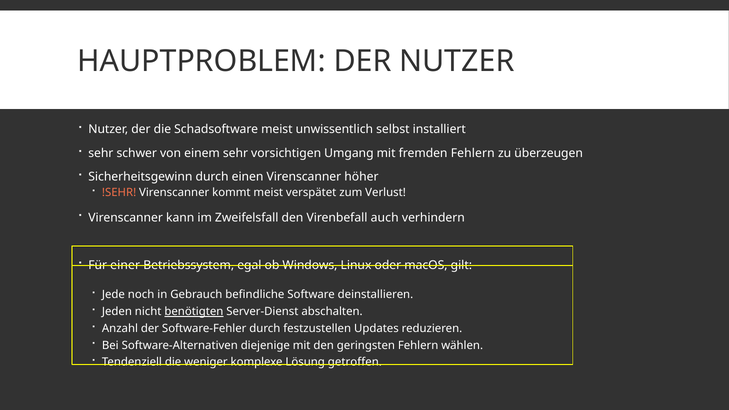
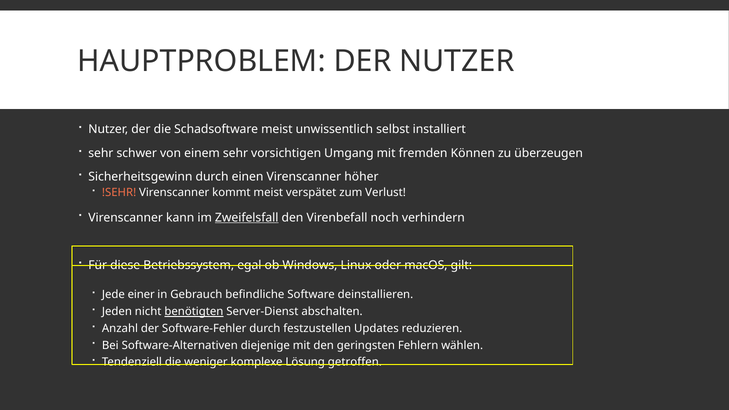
fremden Fehlern: Fehlern -> Können
Zweifelsfall underline: none -> present
auch: auch -> noch
einer: einer -> diese
noch: noch -> einer
